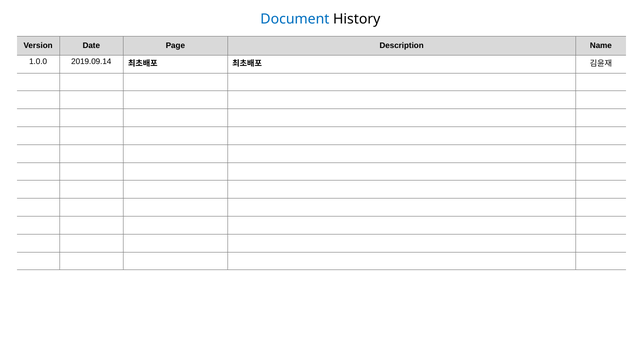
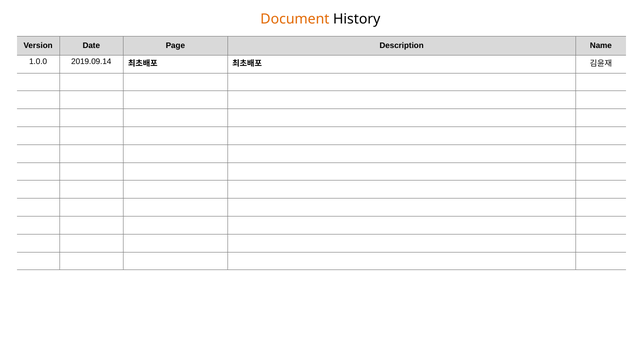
Document colour: blue -> orange
